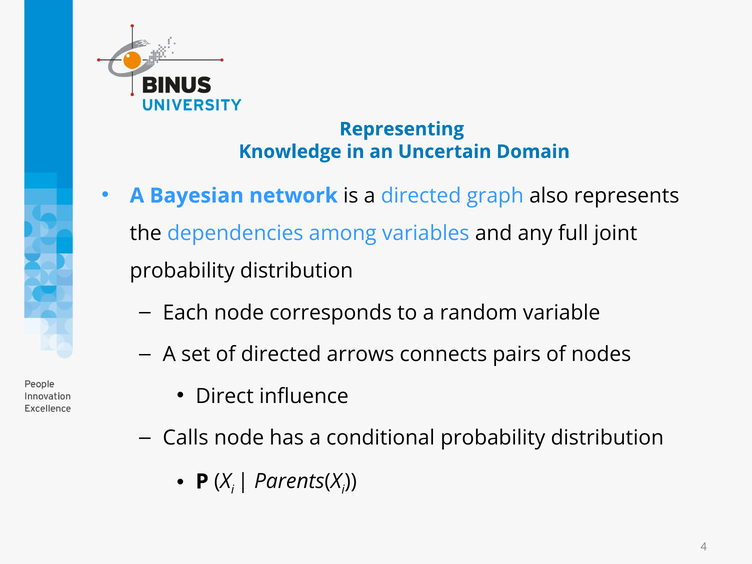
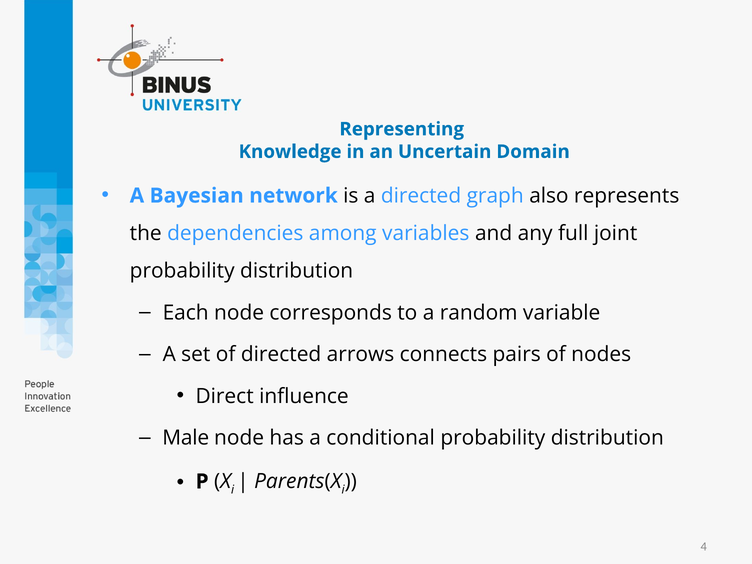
Calls: Calls -> Male
